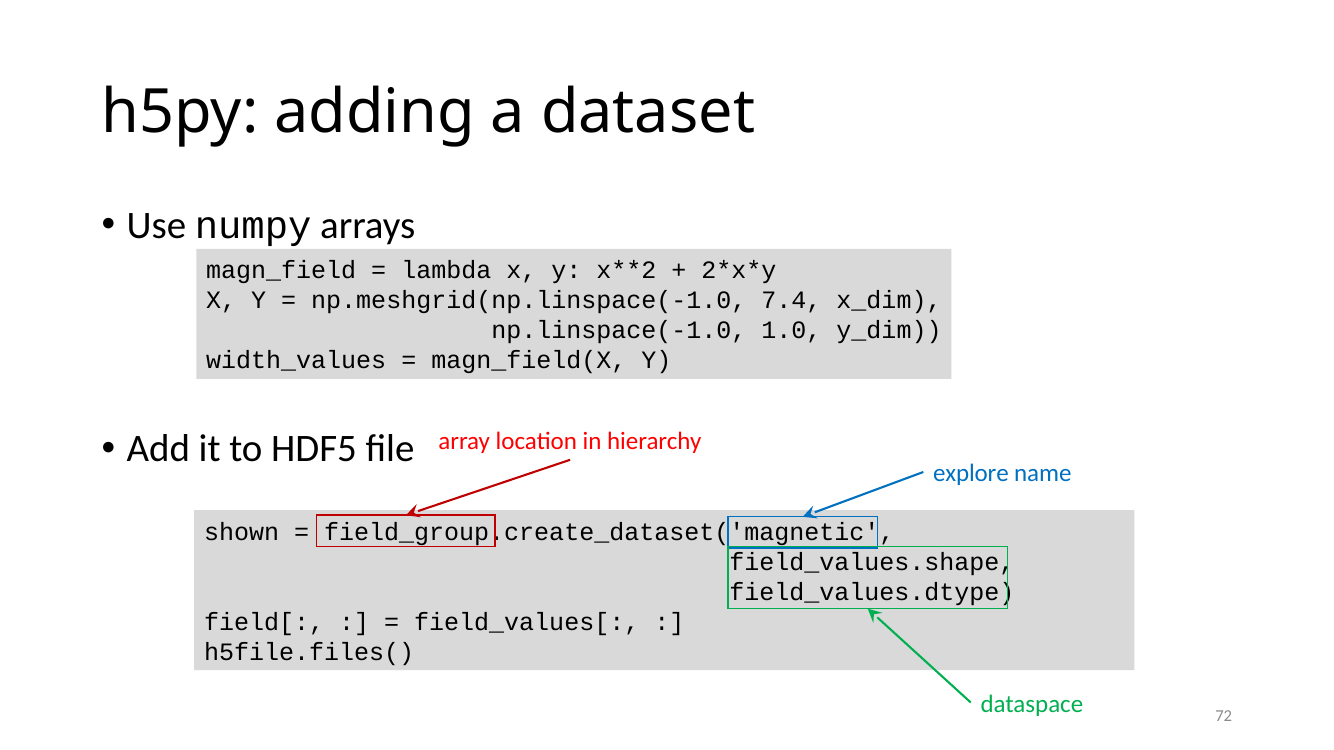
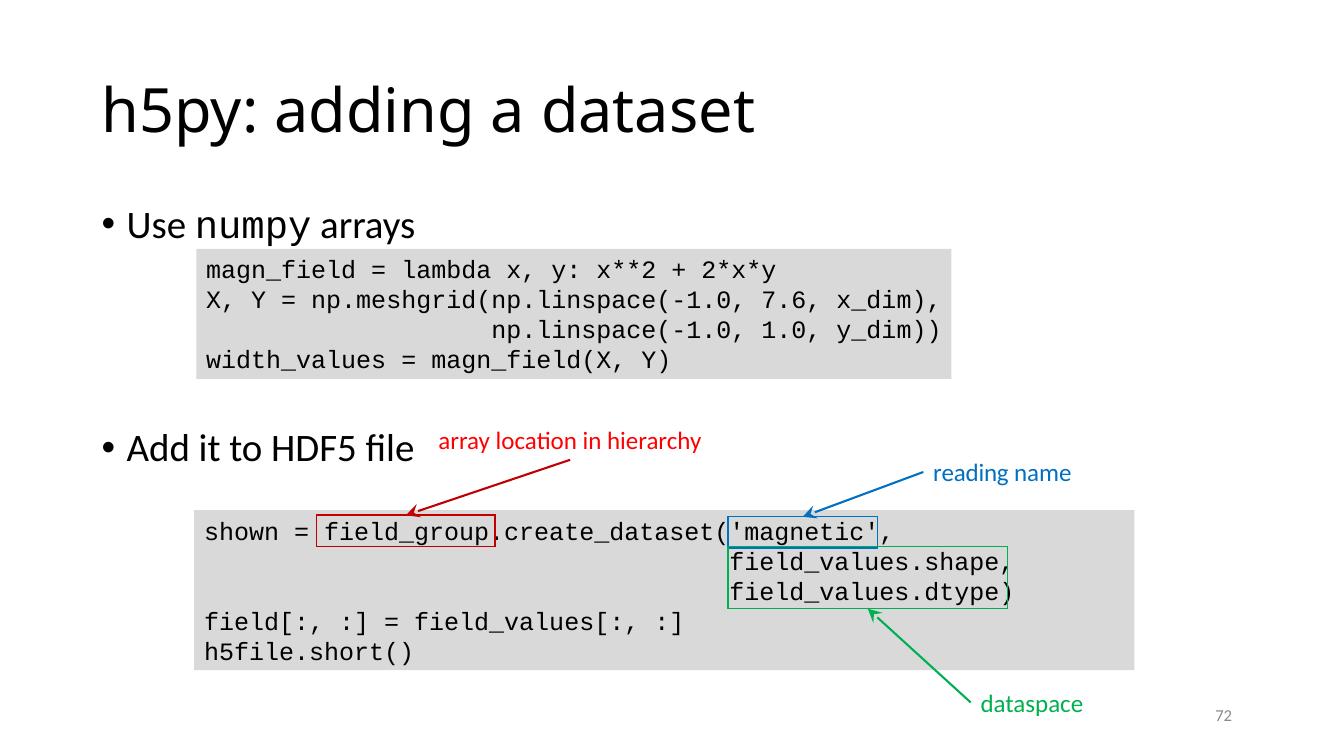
7.4: 7.4 -> 7.6
explore: explore -> reading
h5file.files(: h5file.files( -> h5file.short(
